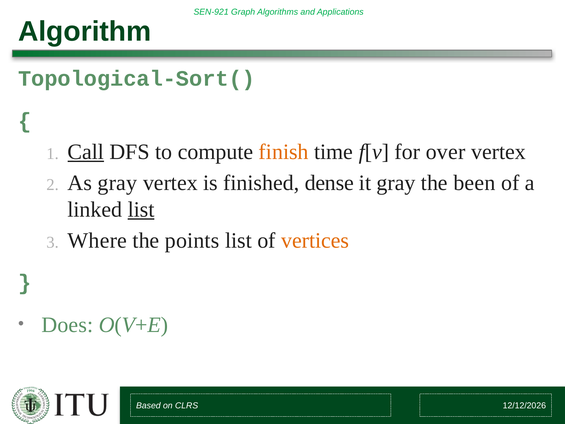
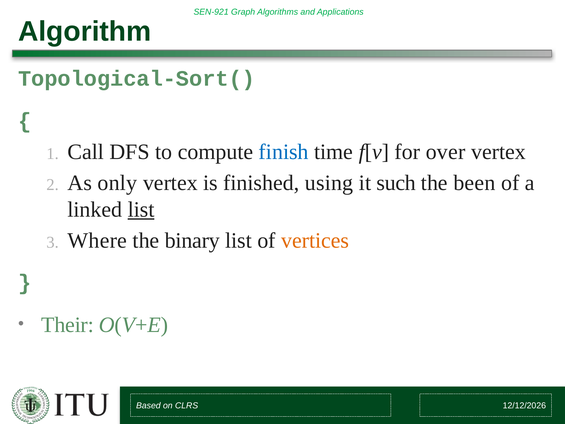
Call underline: present -> none
finish colour: orange -> blue
As gray: gray -> only
dense: dense -> using
it gray: gray -> such
points: points -> binary
Does: Does -> Their
